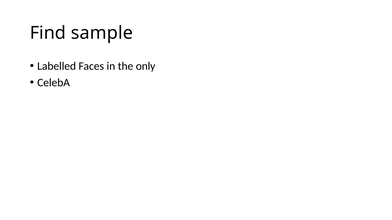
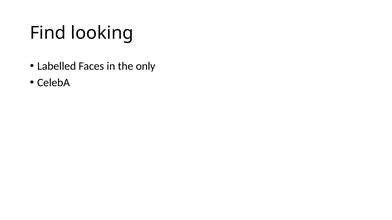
sample: sample -> looking
